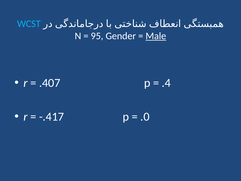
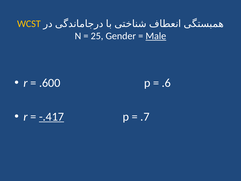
WCST colour: light blue -> yellow
95: 95 -> 25
.407: .407 -> .600
.4: .4 -> .6
-.417 underline: none -> present
.0: .0 -> .7
